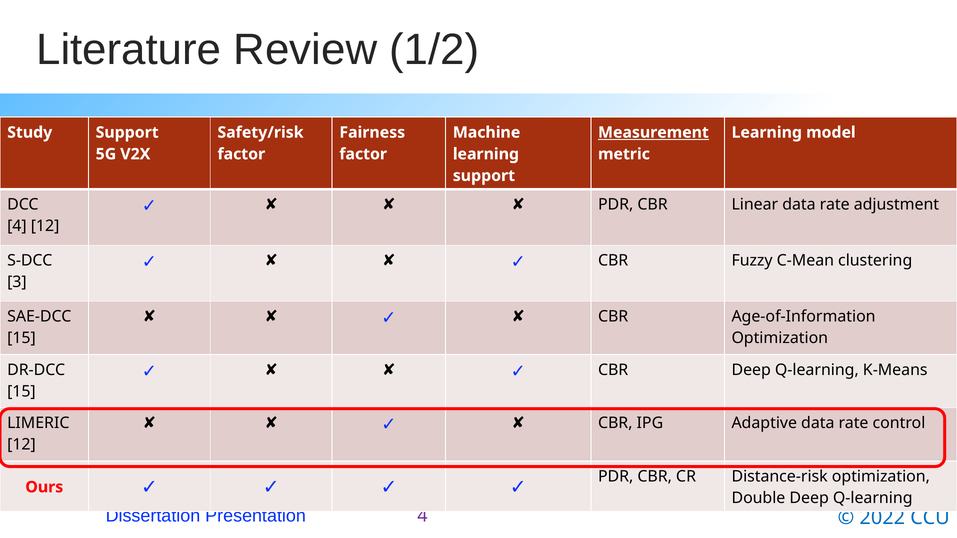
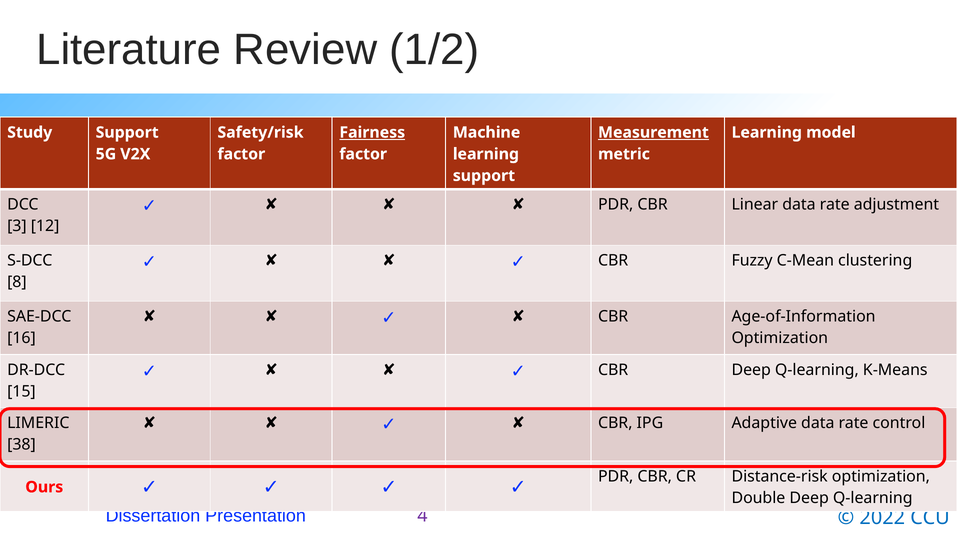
Fairness underline: none -> present
4 at (17, 226): 4 -> 3
3: 3 -> 8
15 at (21, 338): 15 -> 16
12 at (21, 445): 12 -> 38
